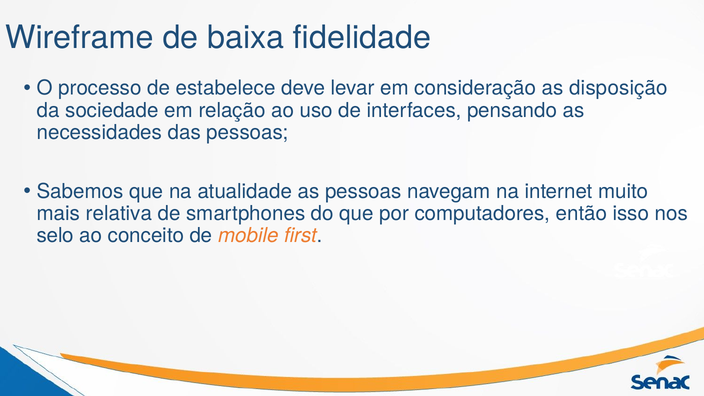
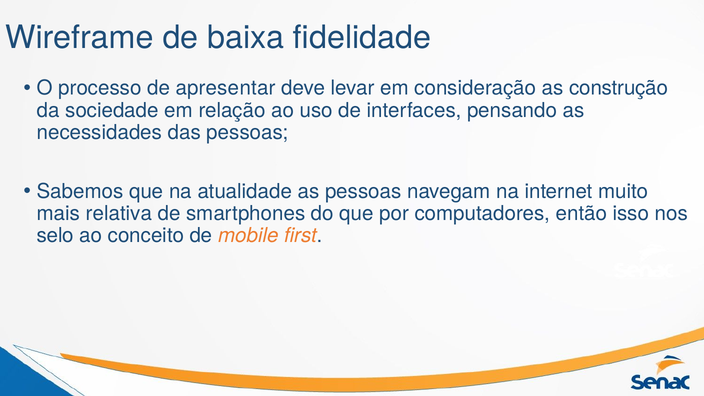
estabelece: estabelece -> apresentar
disposição: disposição -> construção
